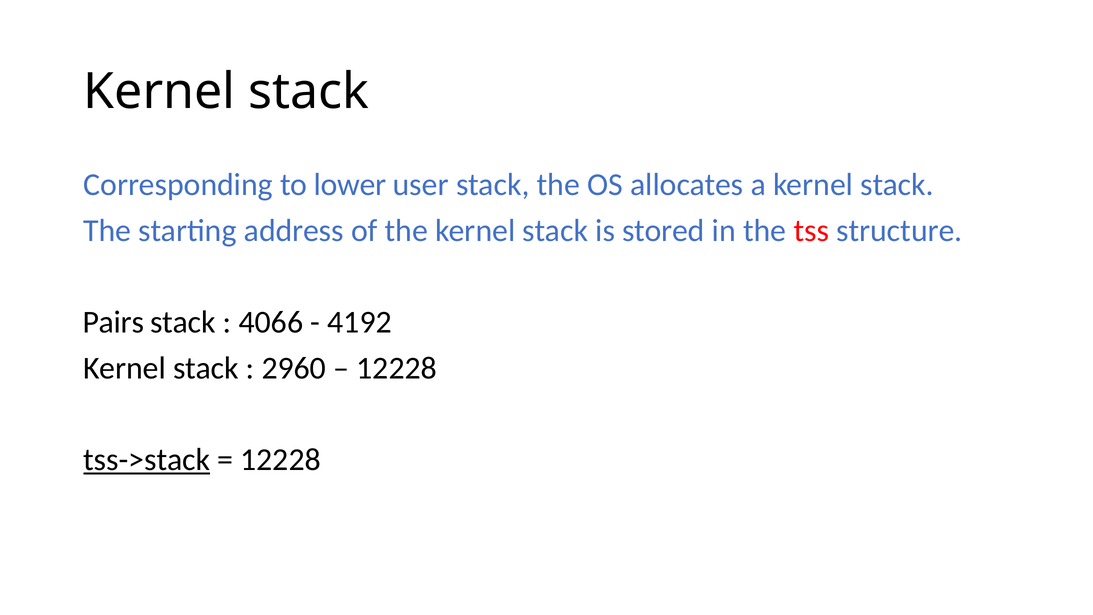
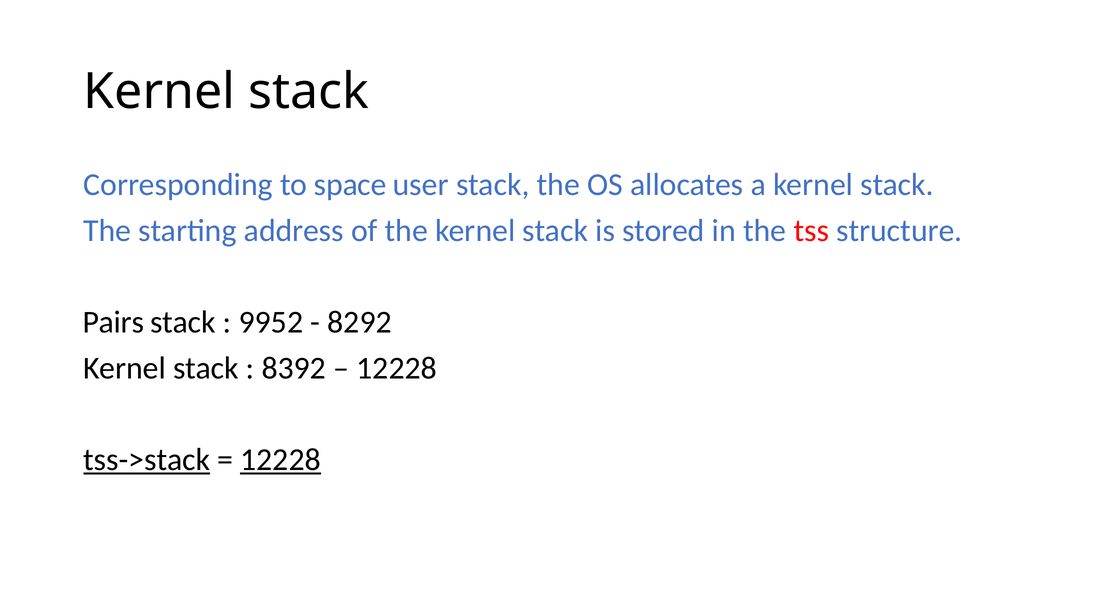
lower: lower -> space
4066: 4066 -> 9952
4192: 4192 -> 8292
2960: 2960 -> 8392
12228 at (281, 460) underline: none -> present
